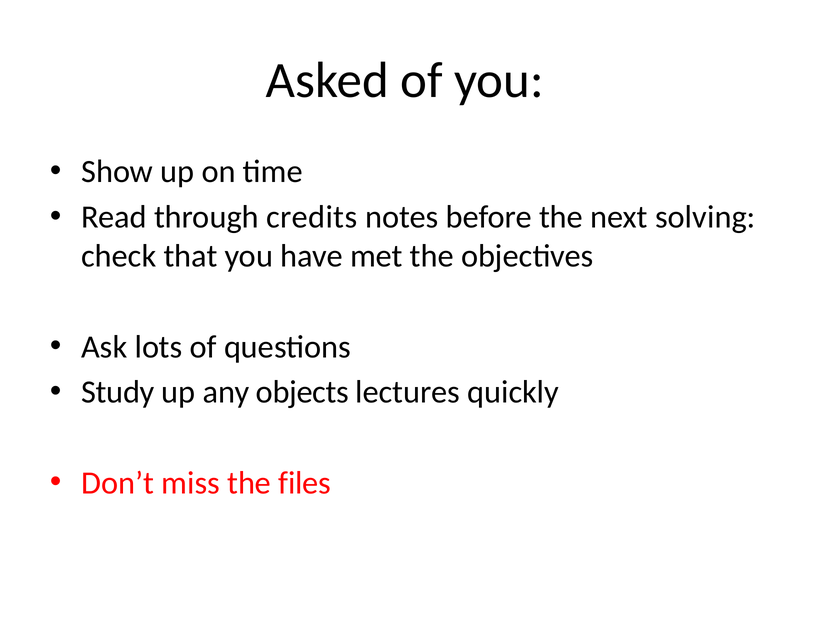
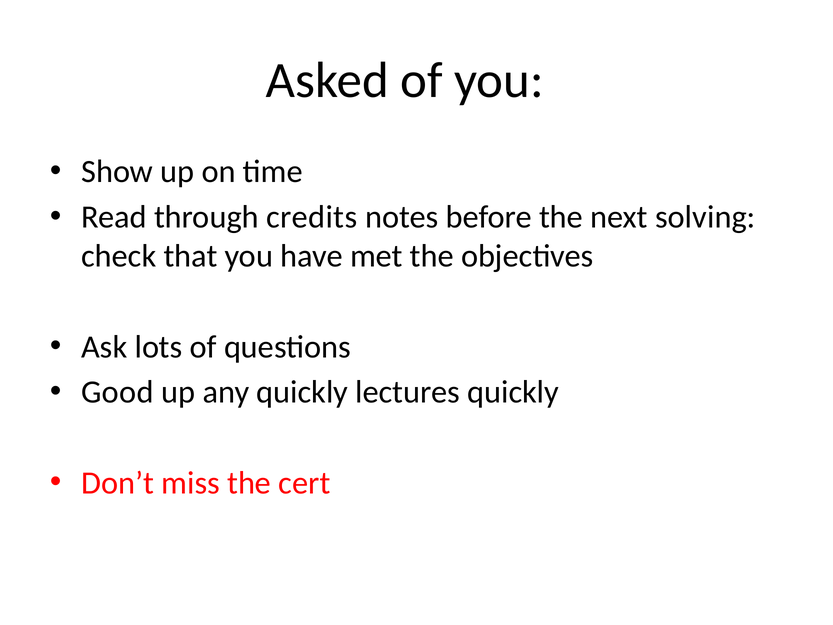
Study: Study -> Good
any objects: objects -> quickly
files: files -> cert
